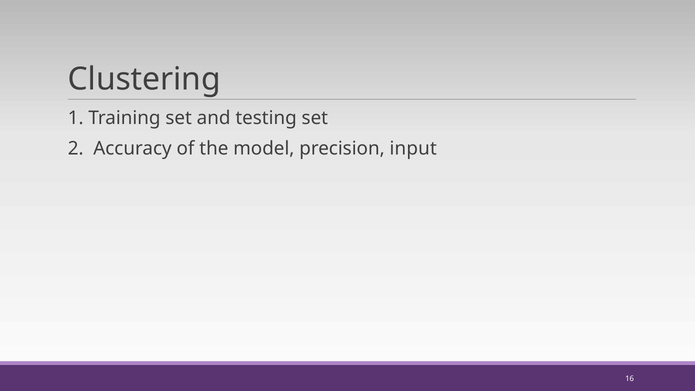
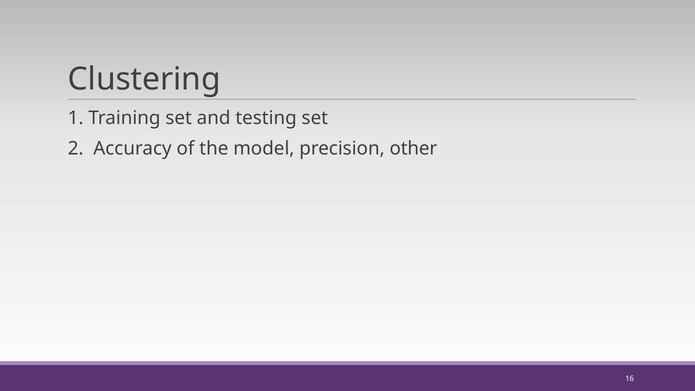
input: input -> other
